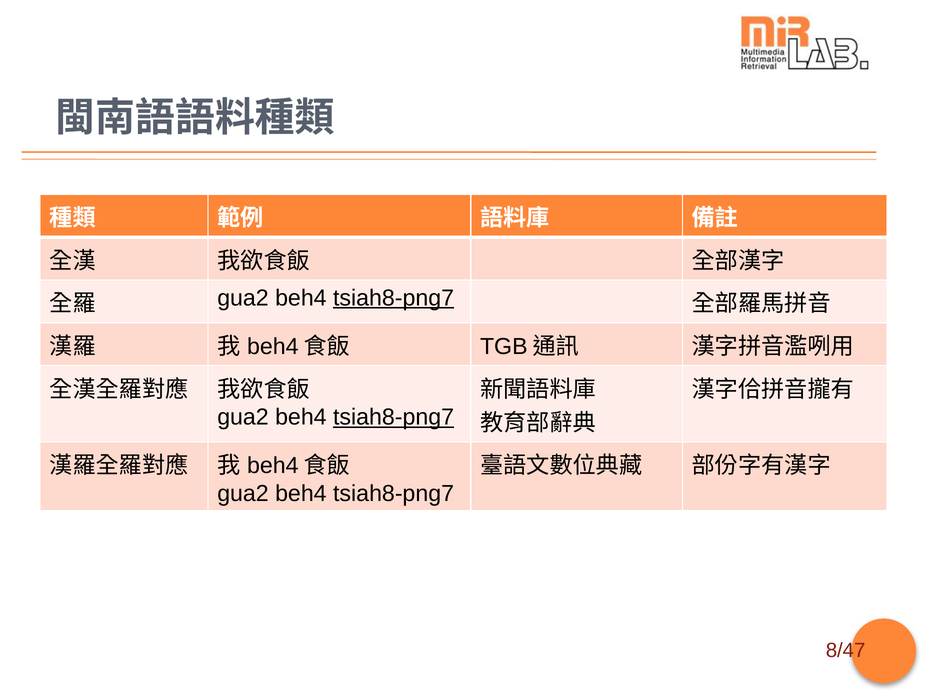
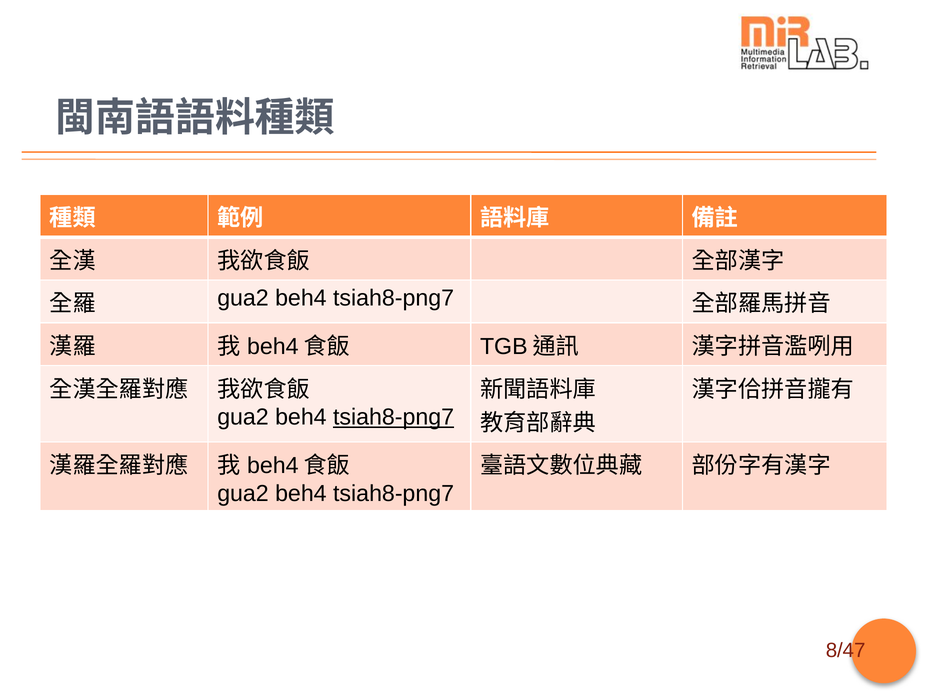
tsiah8-png7 at (394, 298) underline: present -> none
